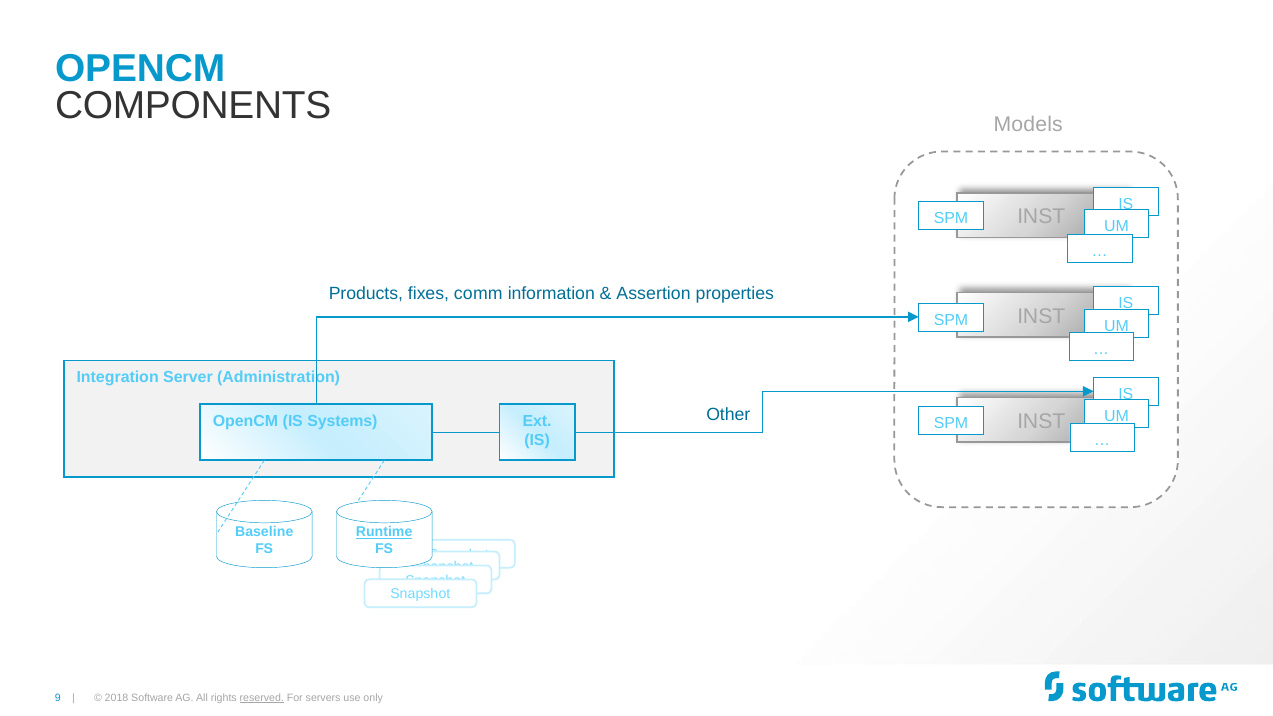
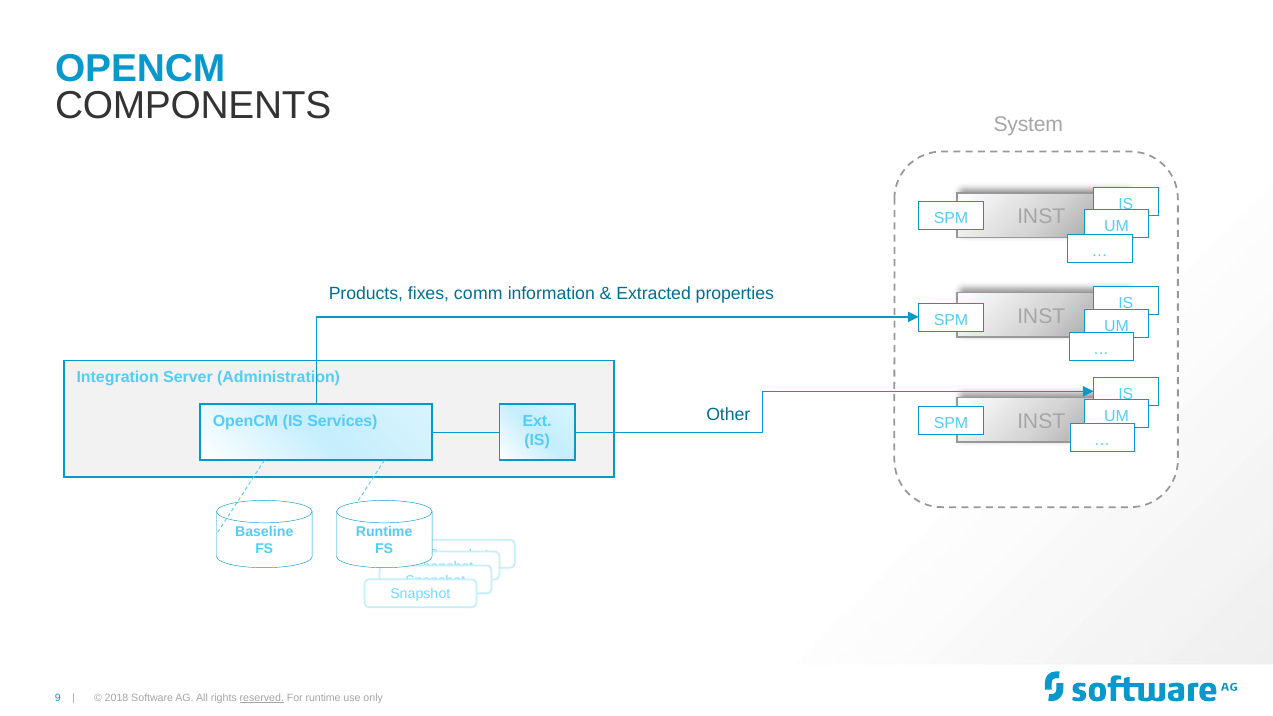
Models: Models -> System
Assertion: Assertion -> Extracted
Systems: Systems -> Services
Runtime at (384, 532) underline: present -> none
For servers: servers -> runtime
